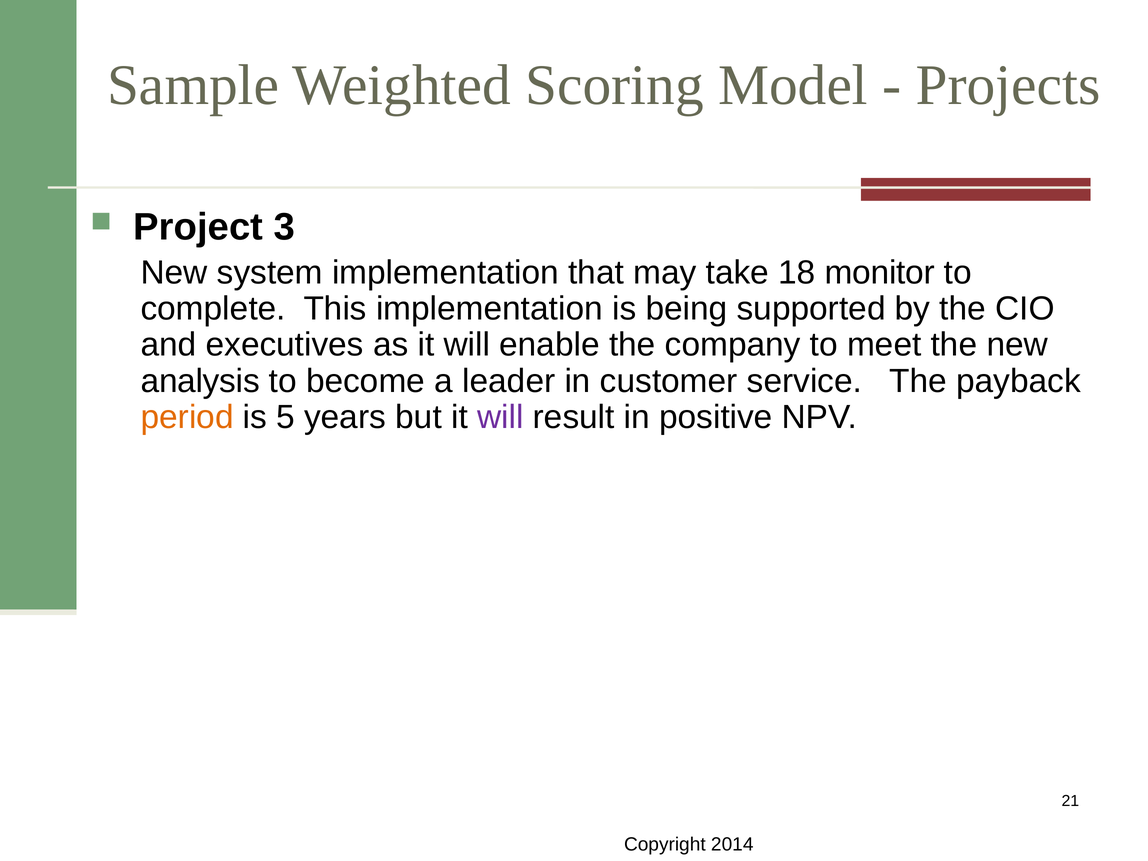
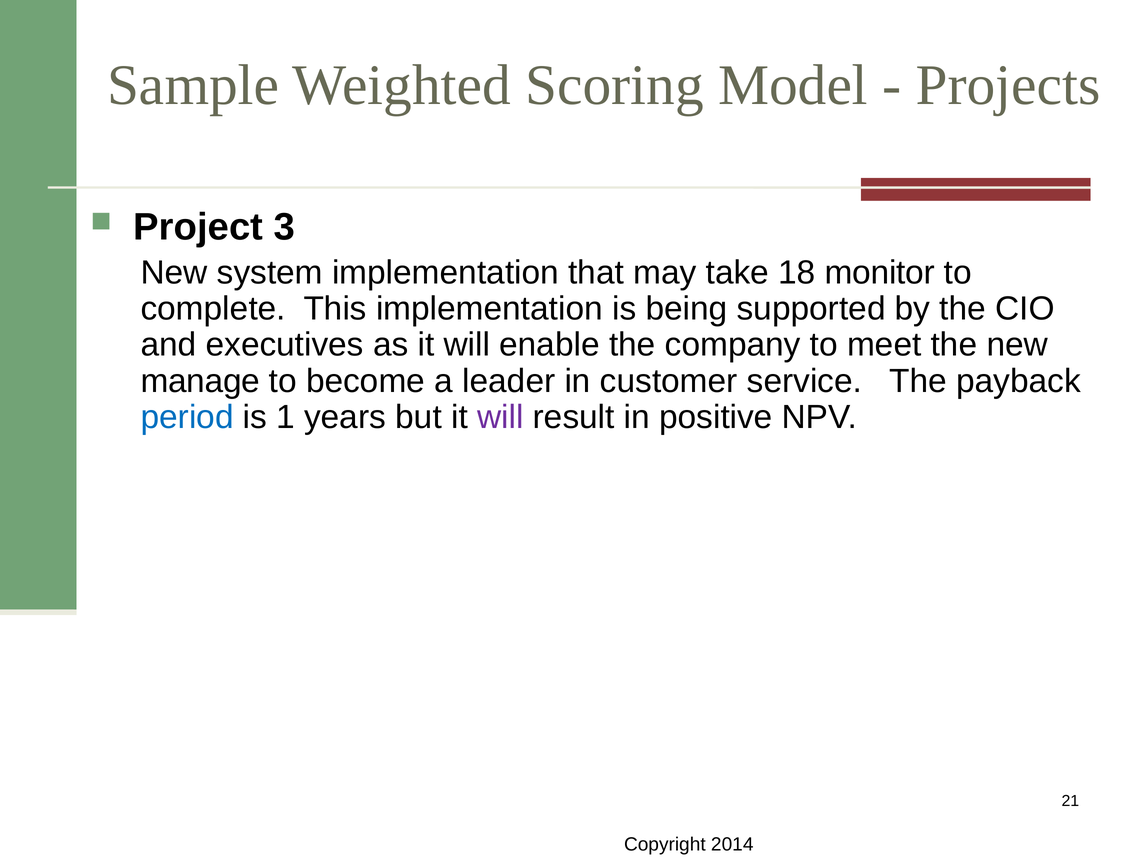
analysis: analysis -> manage
period colour: orange -> blue
5: 5 -> 1
